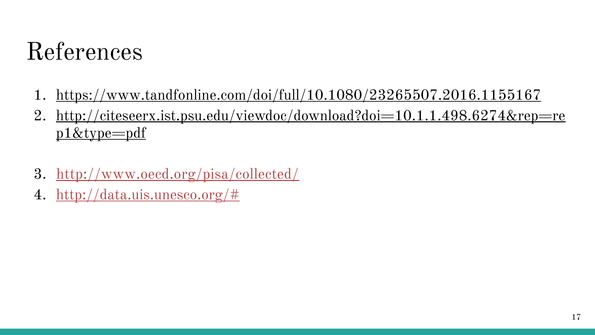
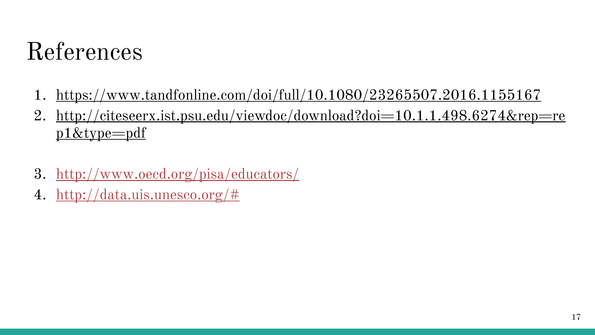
http://www.oecd.org/pisa/collected/: http://www.oecd.org/pisa/collected/ -> http://www.oecd.org/pisa/educators/
